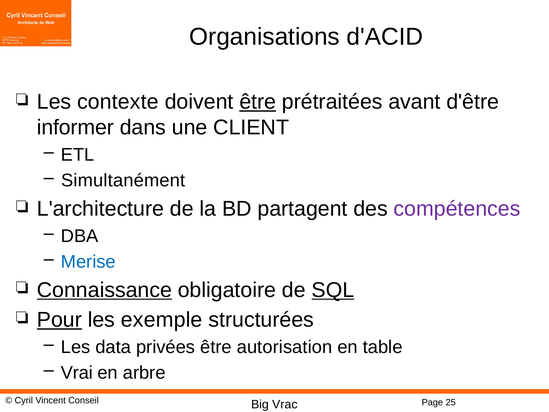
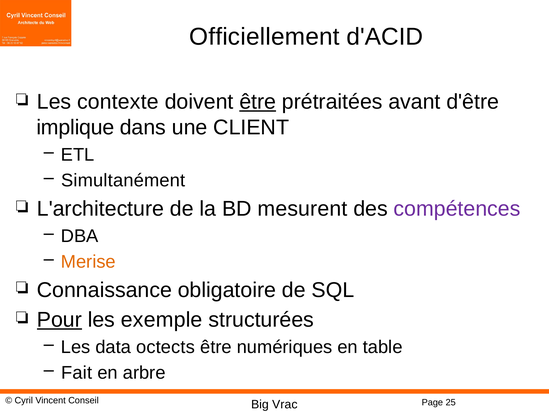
Organisations: Organisations -> Officiellement
informer: informer -> implique
partagent: partagent -> mesurent
Merise colour: blue -> orange
Connaissance underline: present -> none
SQL underline: present -> none
privées: privées -> octects
autorisation: autorisation -> numériques
Vrai: Vrai -> Fait
